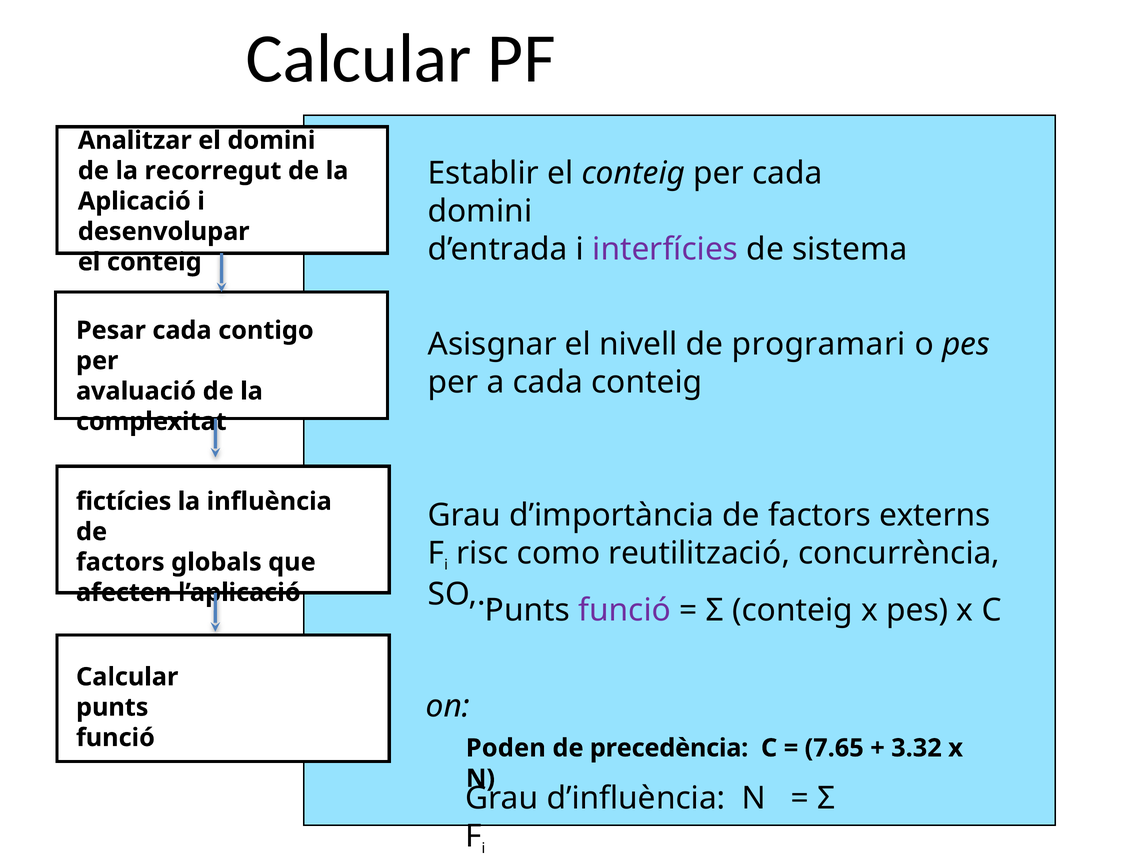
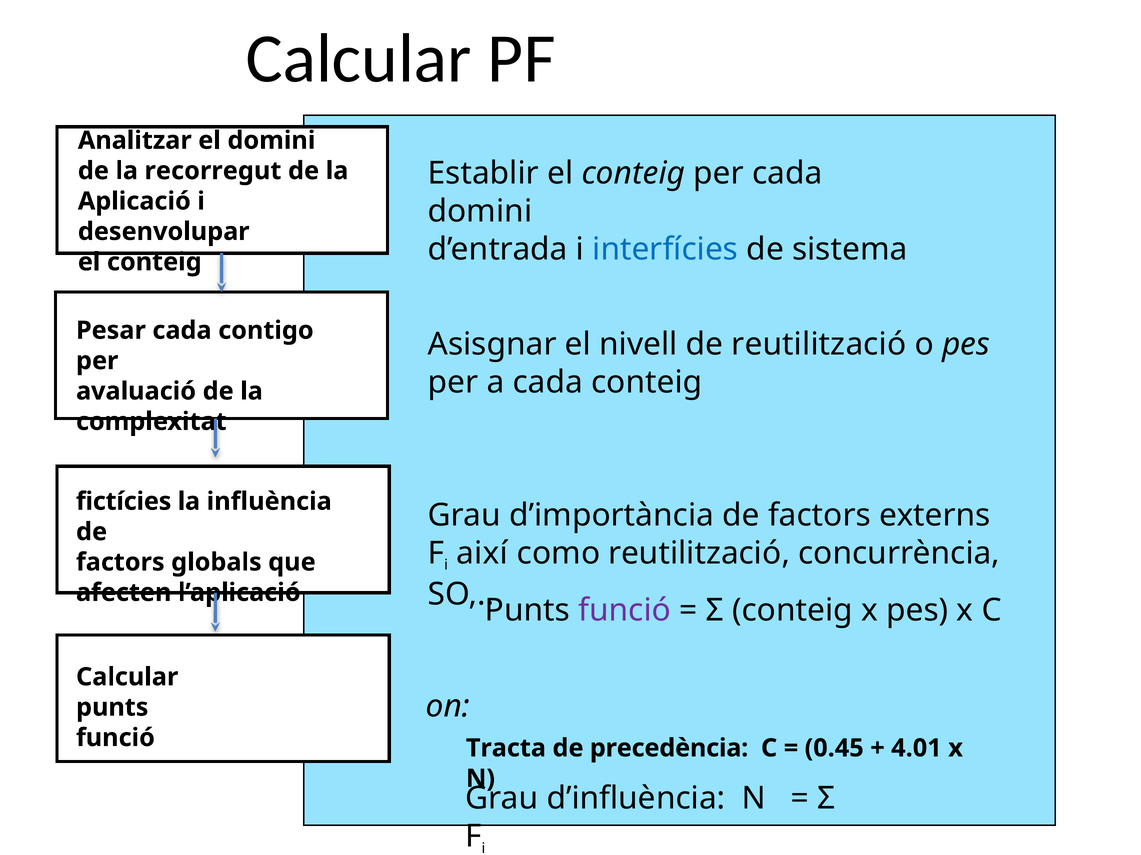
interfícies colour: purple -> blue
de programari: programari -> reutilització
risc: risc -> així
Poden: Poden -> Tracta
7.65: 7.65 -> 0.45
3.32: 3.32 -> 4.01
